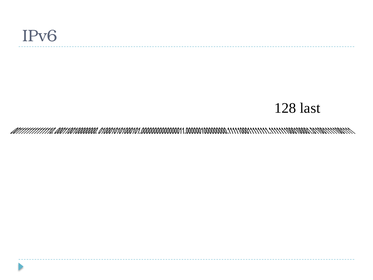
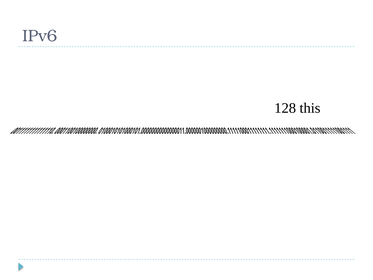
last: last -> this
